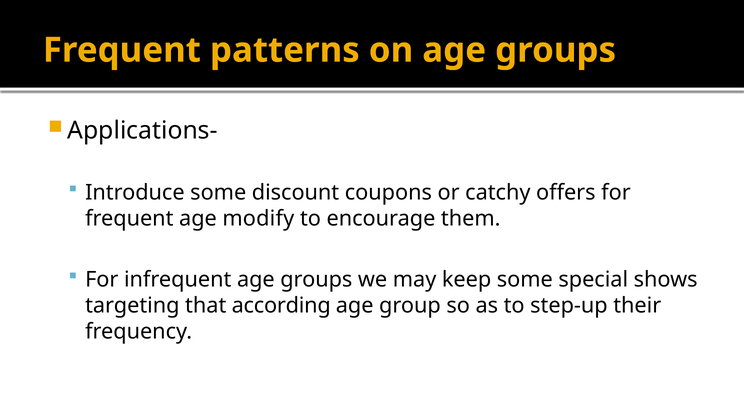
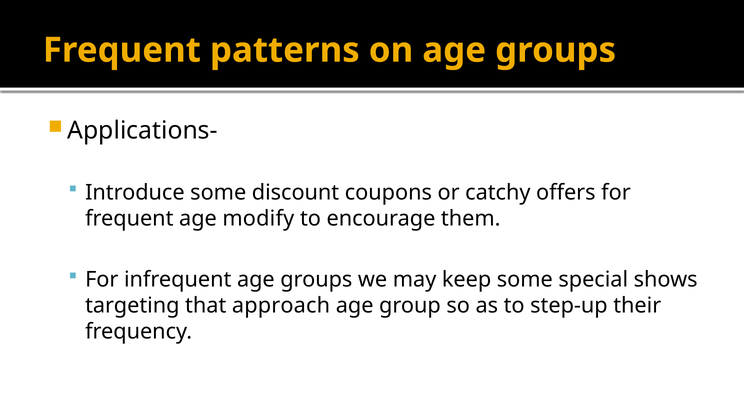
according: according -> approach
